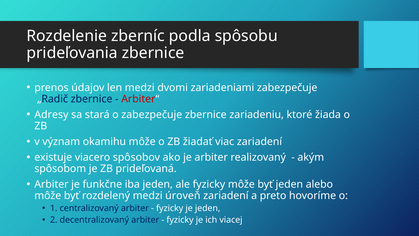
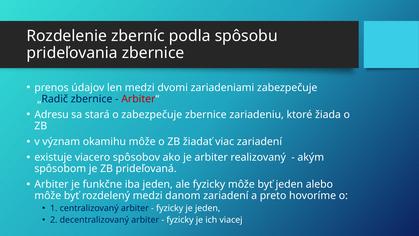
Adresy: Adresy -> Adresu
úroveň: úroveň -> danom
